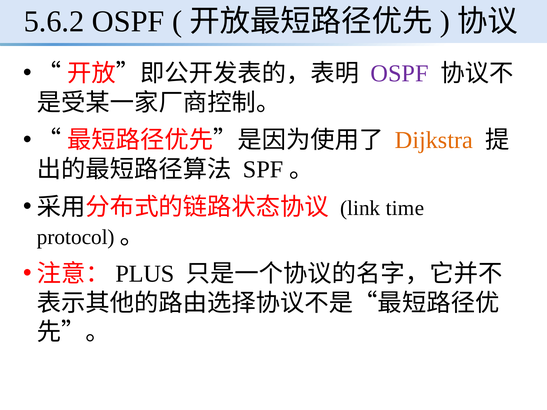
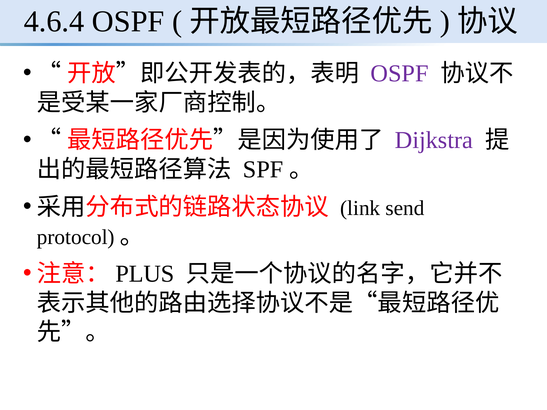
5.6.2: 5.6.2 -> 4.6.4
Dijkstra colour: orange -> purple
time: time -> send
